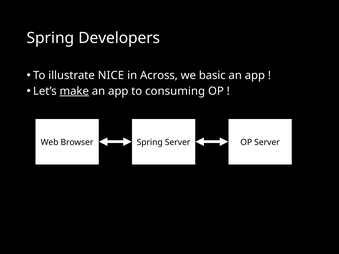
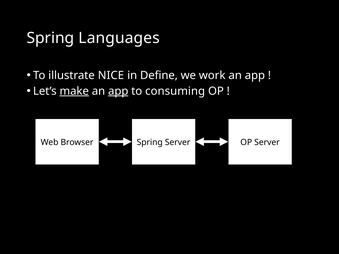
Developers: Developers -> Languages
Across: Across -> Define
basic: basic -> work
app at (118, 91) underline: none -> present
